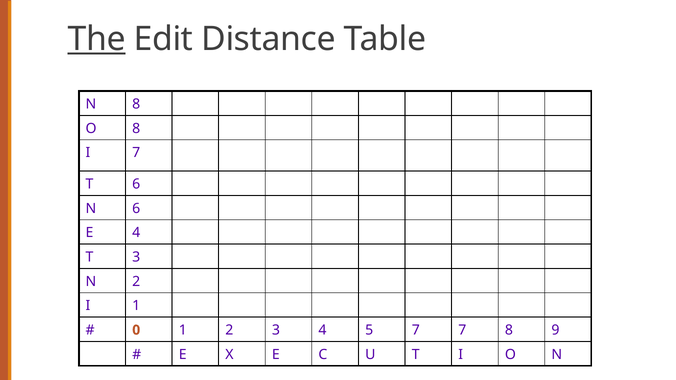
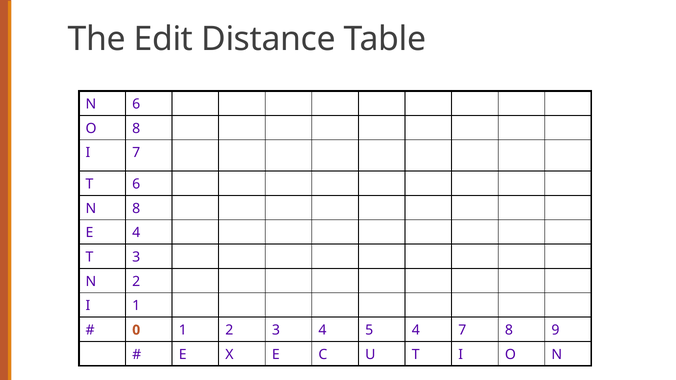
The underline: present -> none
N 8: 8 -> 6
N 6: 6 -> 8
5 7: 7 -> 4
